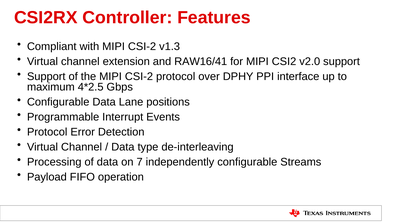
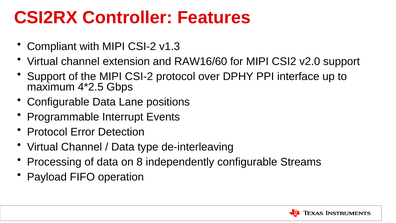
RAW16/41: RAW16/41 -> RAW16/60
7: 7 -> 8
